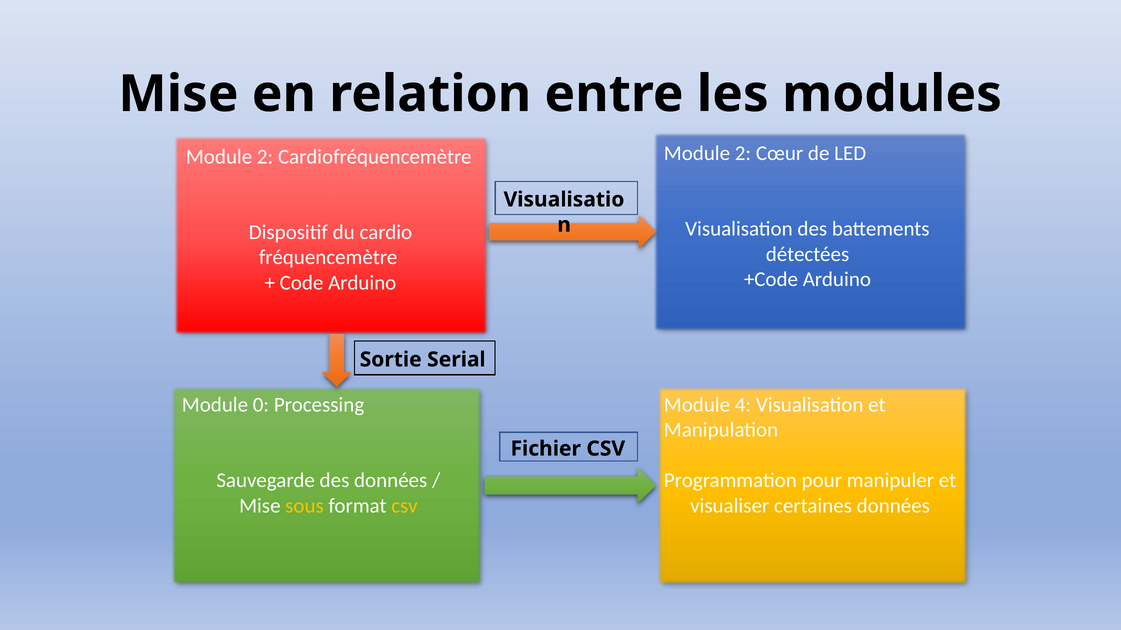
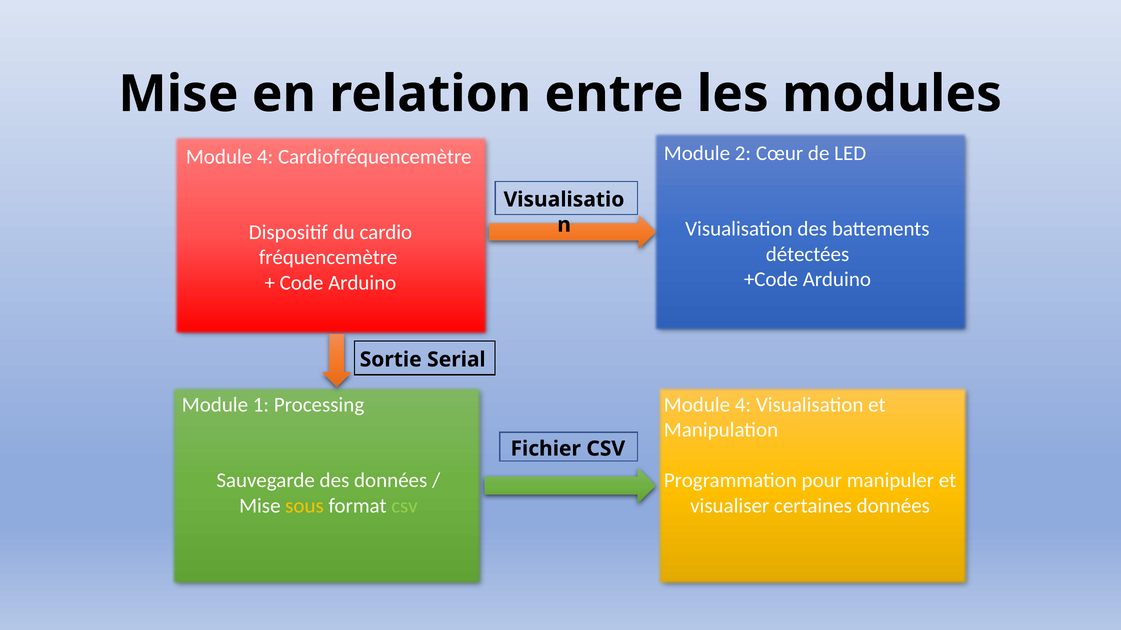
2 at (265, 157): 2 -> 4
0: 0 -> 1
csv at (405, 506) colour: yellow -> light green
